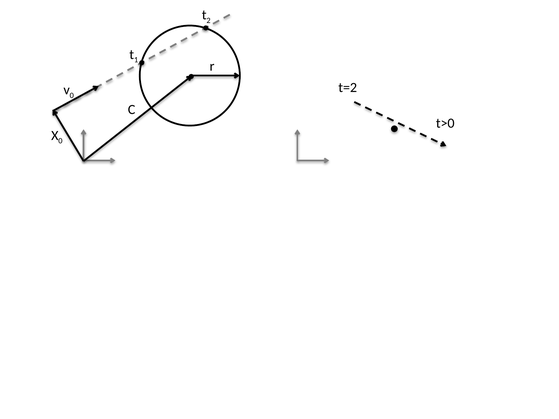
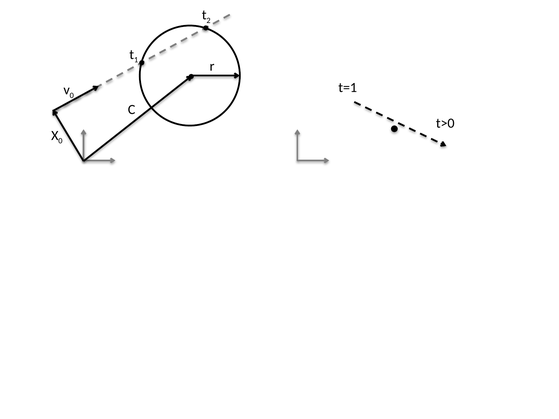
t=2: t=2 -> t=1
